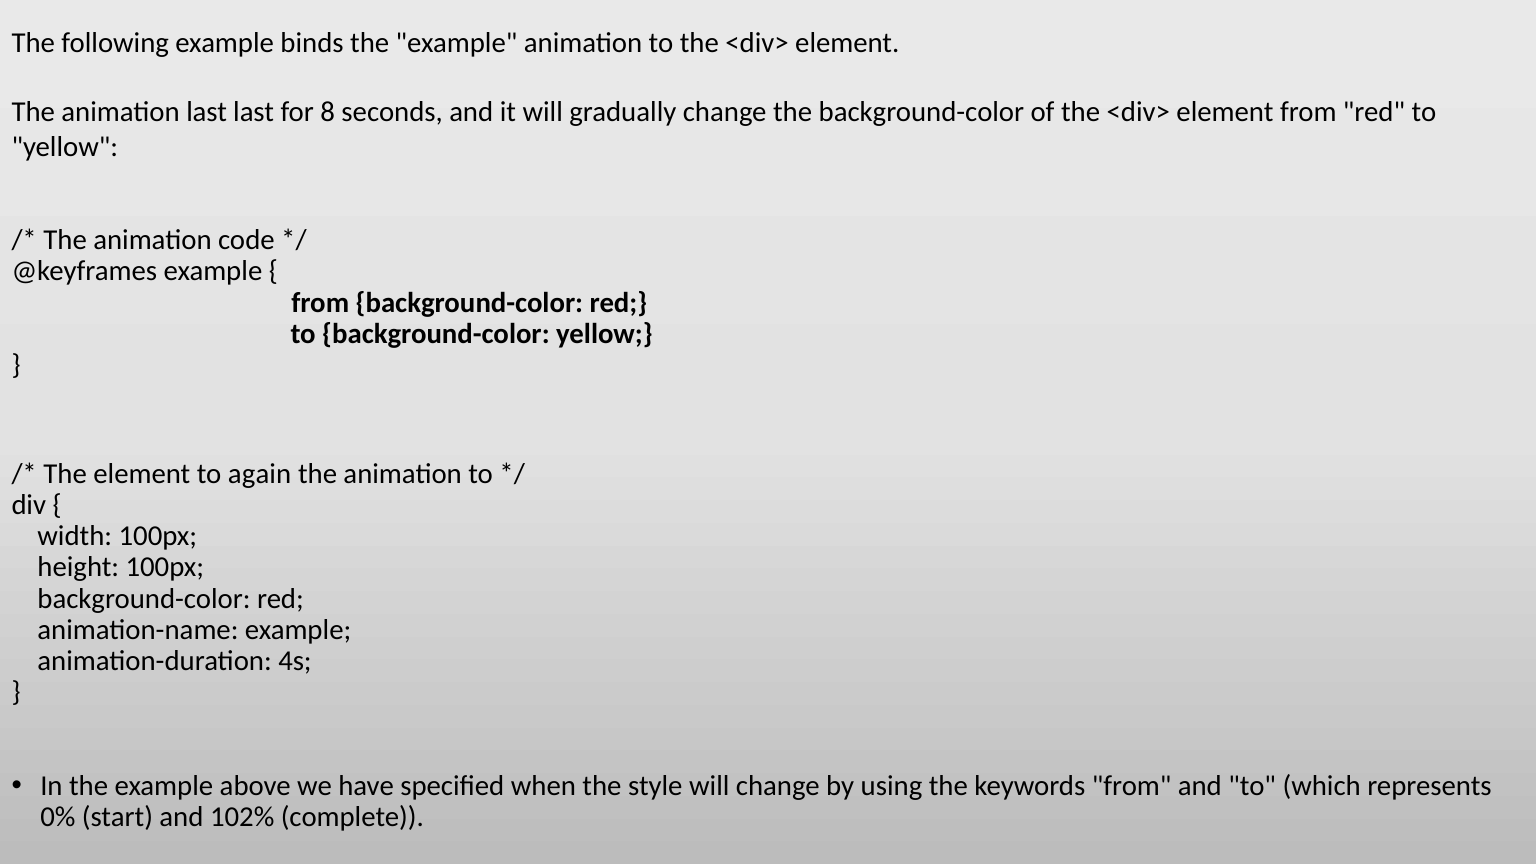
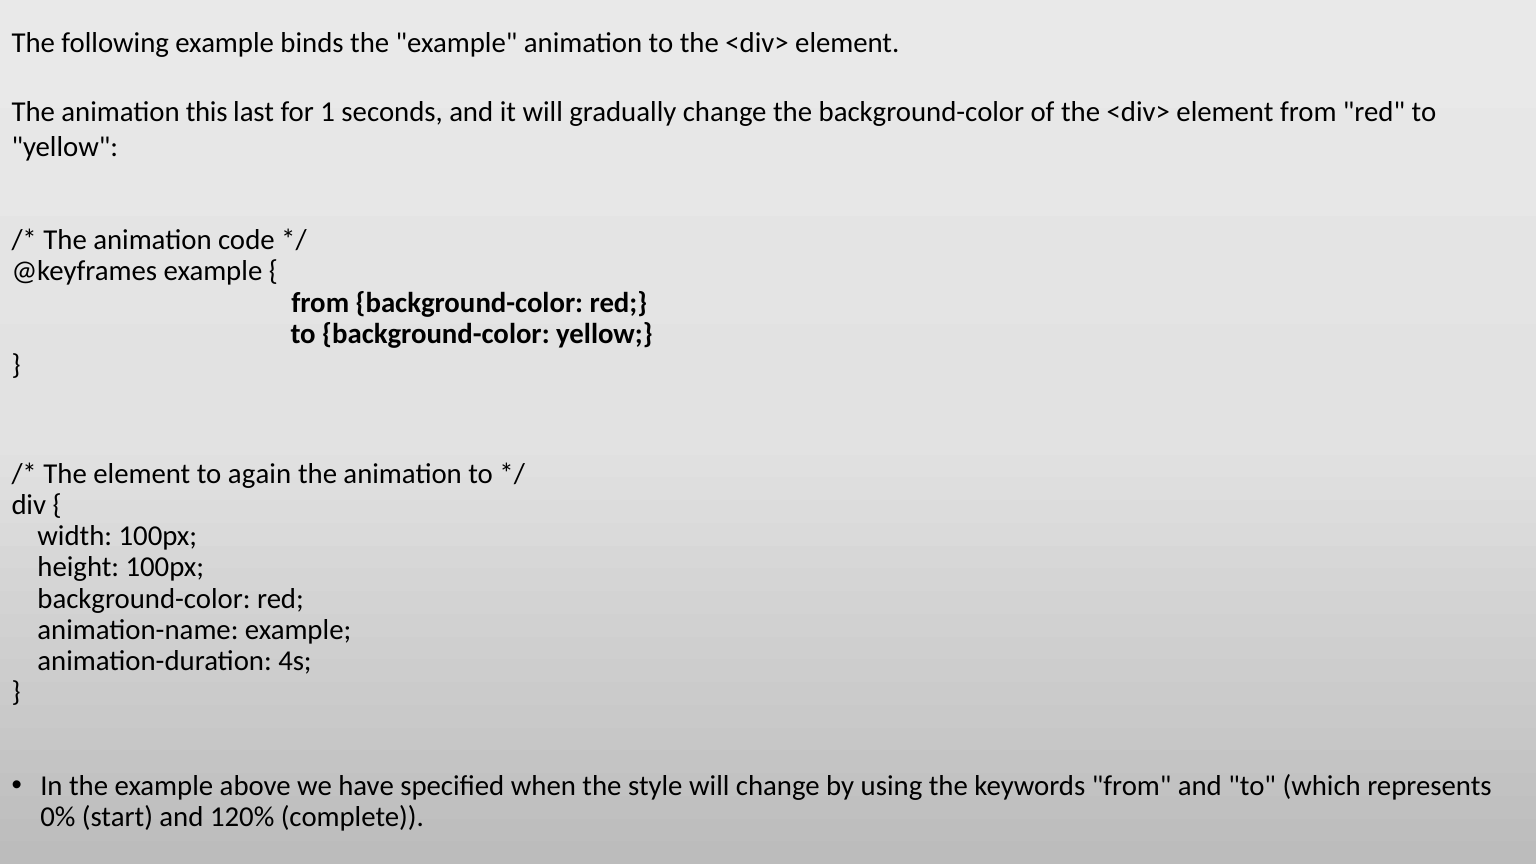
animation last: last -> this
8: 8 -> 1
102%: 102% -> 120%
